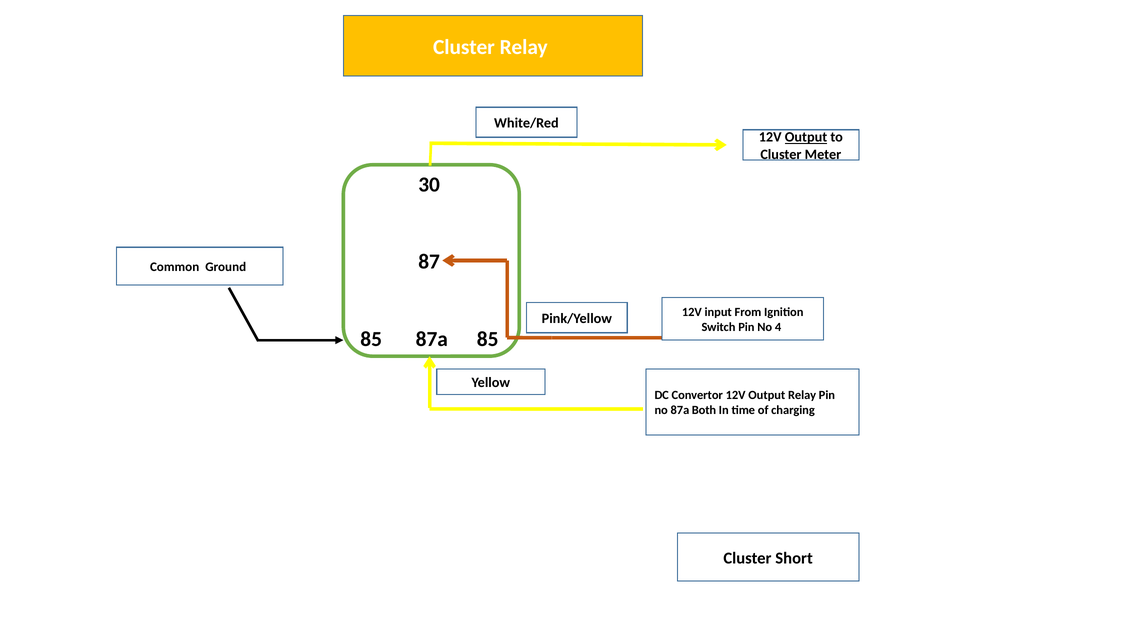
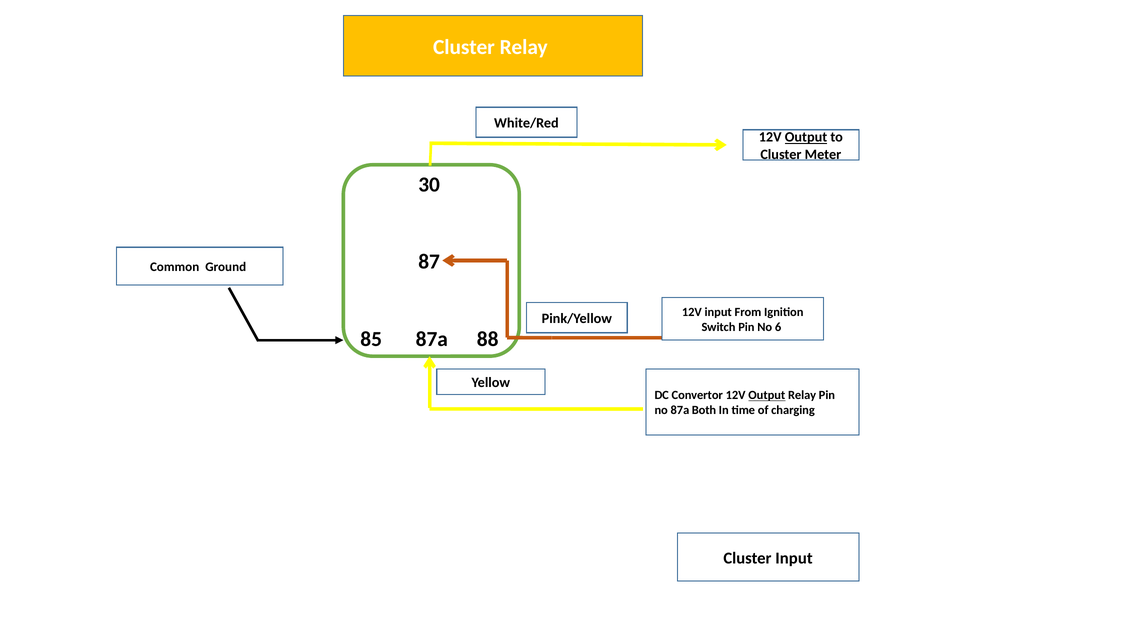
4: 4 -> 6
87a 85: 85 -> 88
Output at (767, 395) underline: none -> present
Cluster Short: Short -> Input
